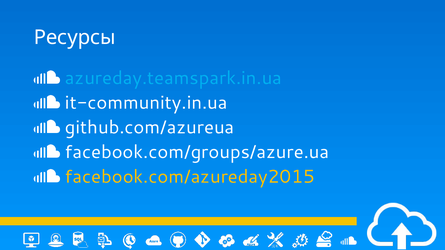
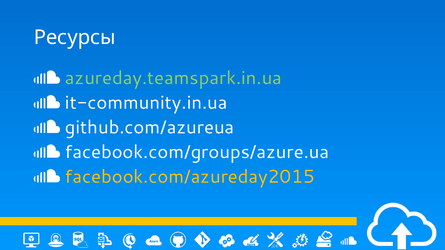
azureday.teamspark.in.ua colour: light blue -> light green
